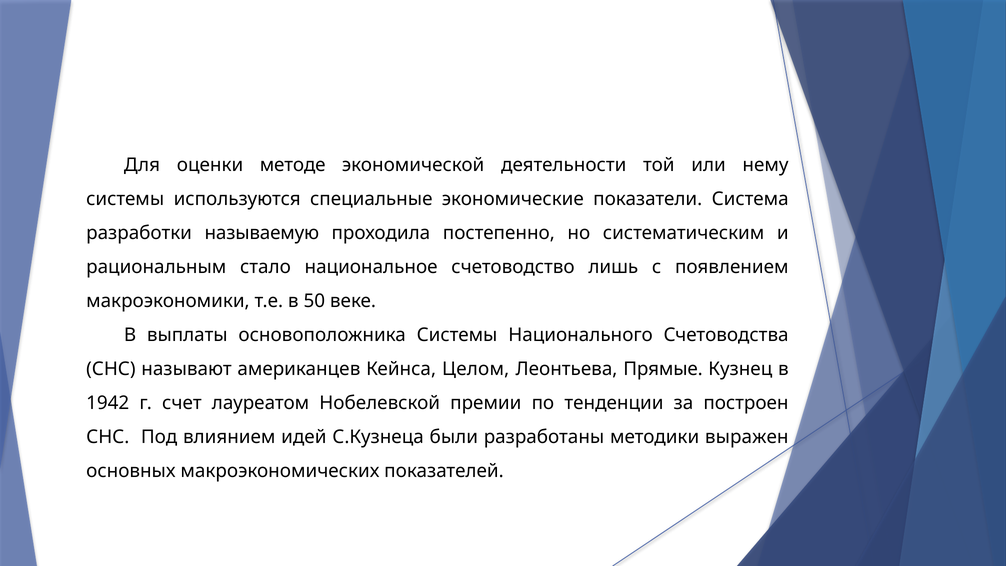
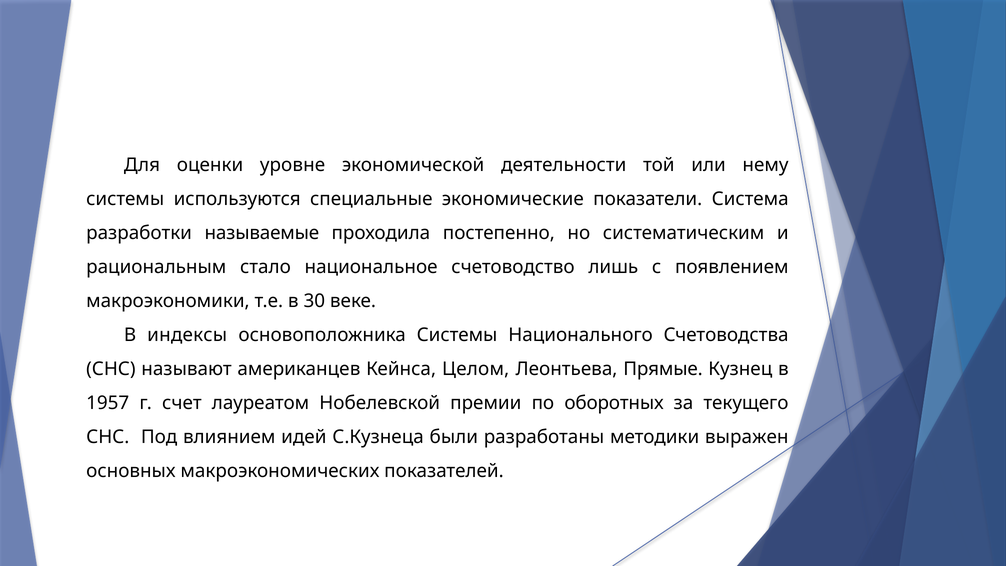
методе: методе -> уровне
называемую: называемую -> называемые
50: 50 -> 30
выплаты: выплаты -> индексы
1942: 1942 -> 1957
тенденции: тенденции -> оборотных
построен: построен -> текущего
